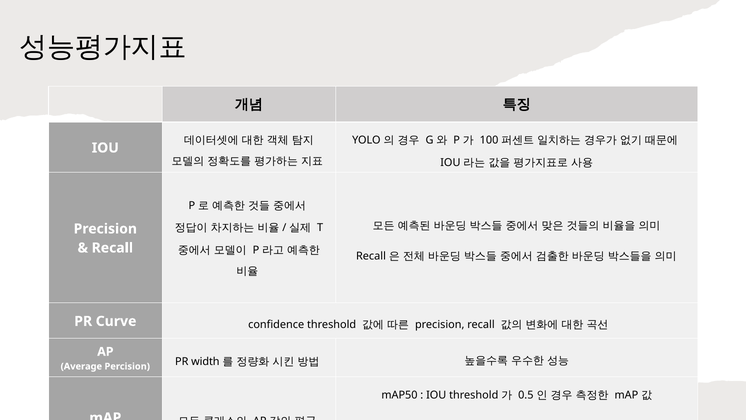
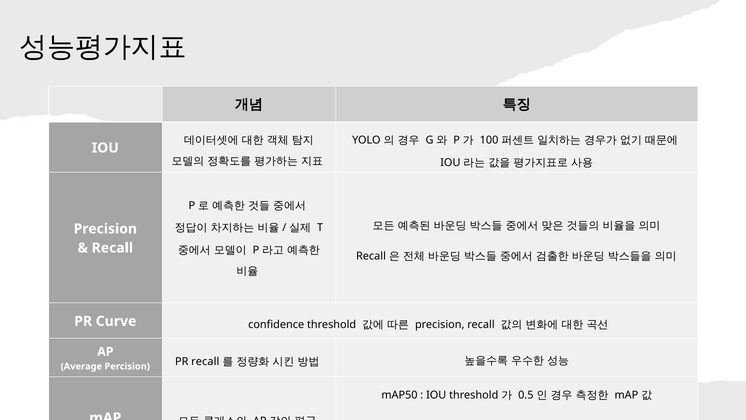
PR width: width -> recall
